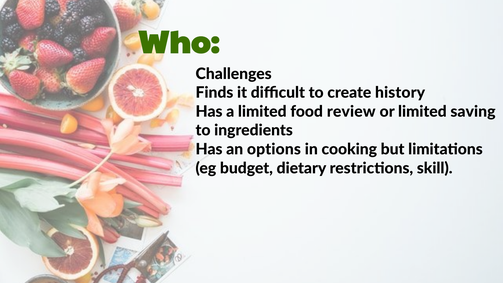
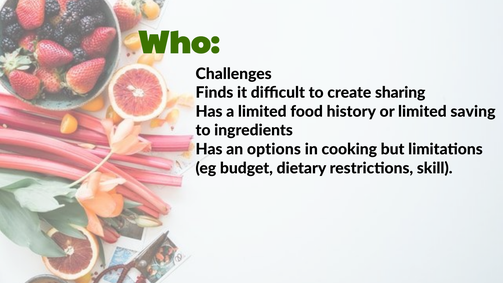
history: history -> sharing
review: review -> history
